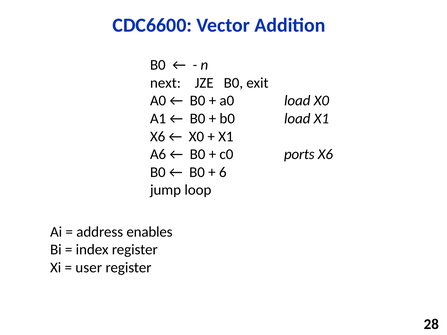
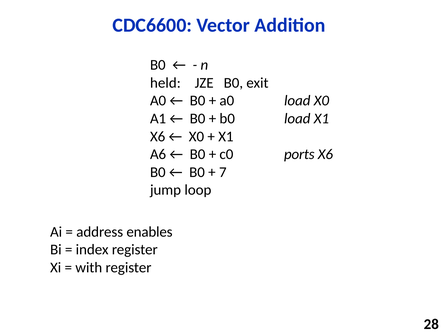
next: next -> held
6: 6 -> 7
user: user -> with
